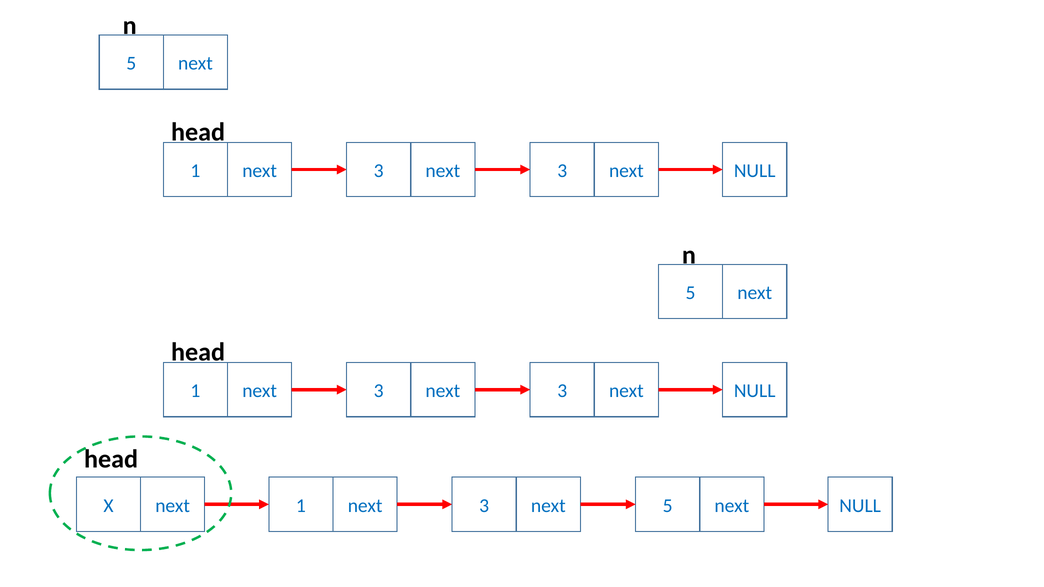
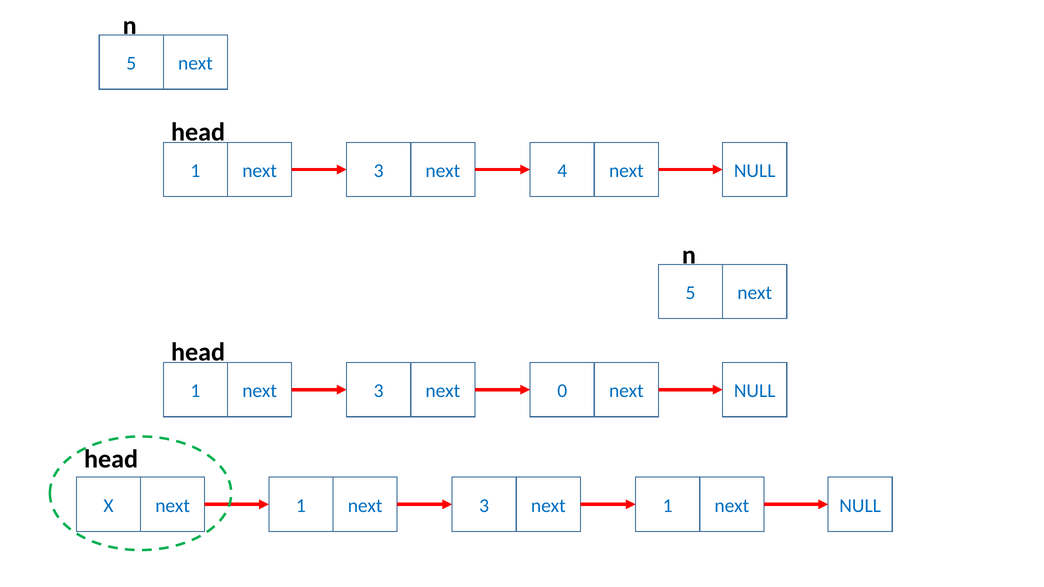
3 at (562, 171): 3 -> 4
3 at (562, 391): 3 -> 0
3 next 5: 5 -> 1
